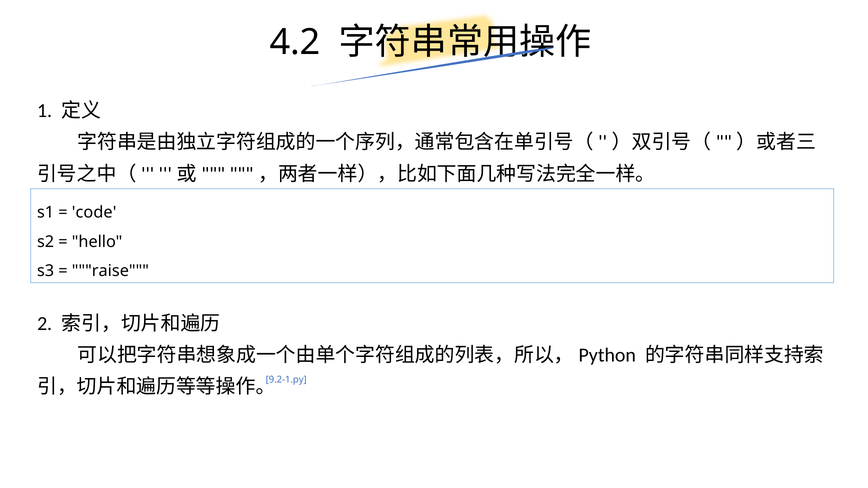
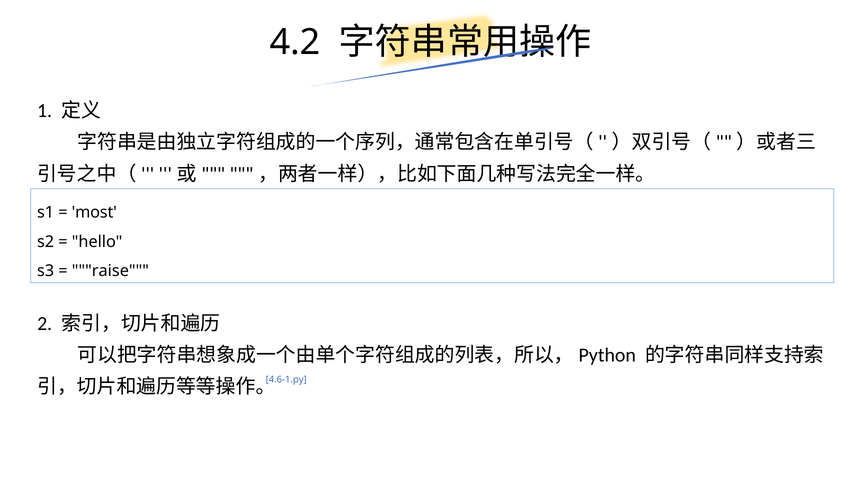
code: code -> most
9.2-1.py: 9.2-1.py -> 4.6-1.py
